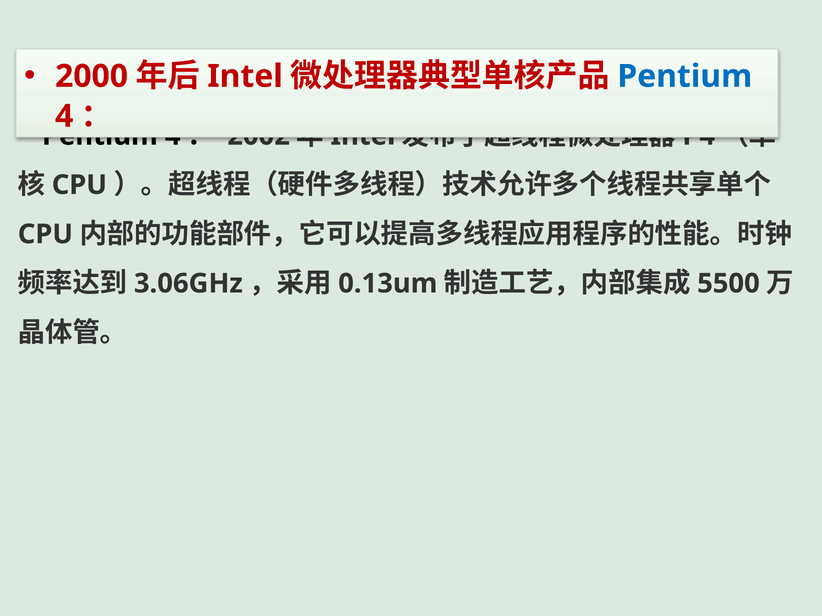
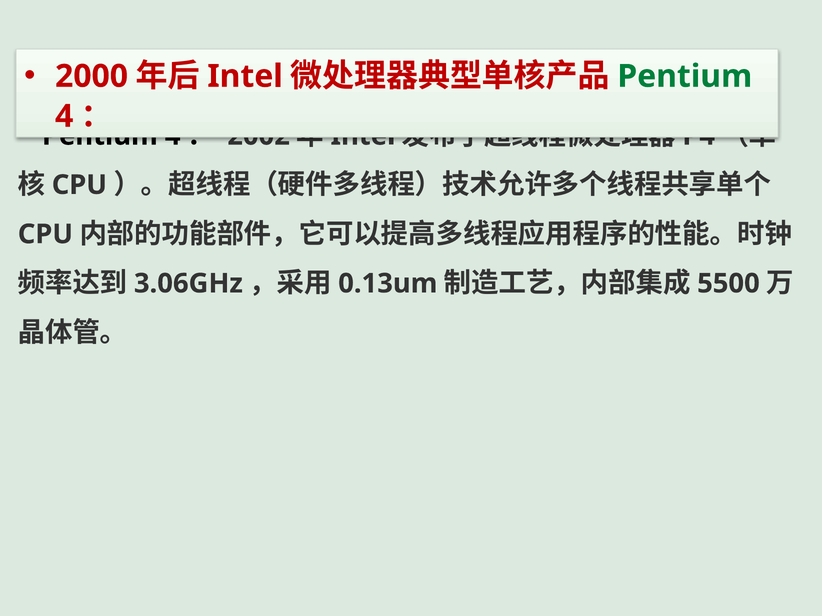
Pentium at (685, 76) colour: blue -> green
